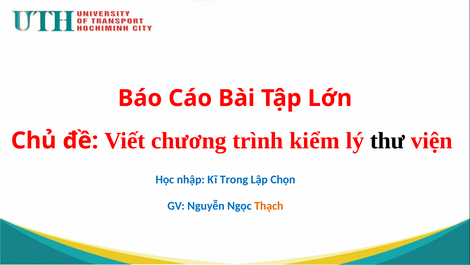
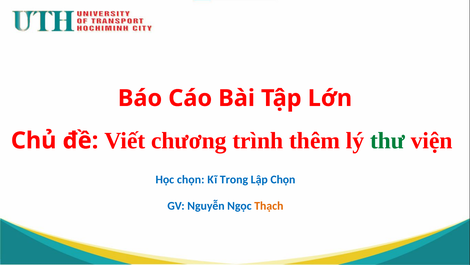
kiểm: kiểm -> thêm
thư colour: black -> green
Học nhập: nhập -> chọn
